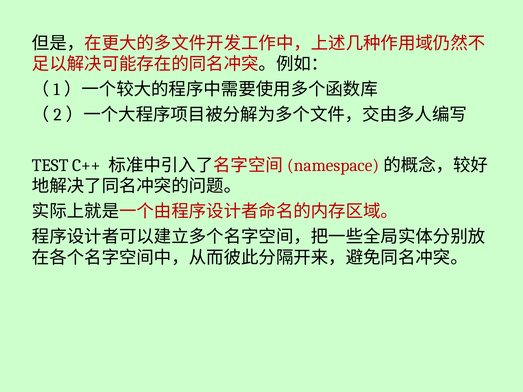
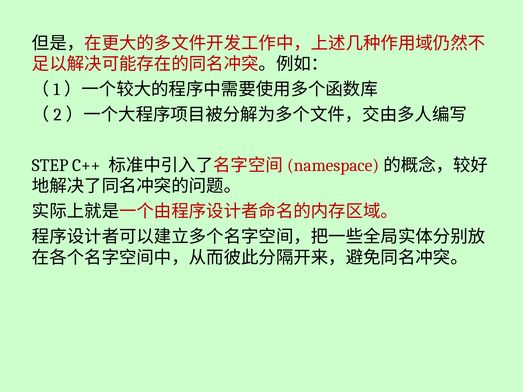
TEST: TEST -> STEP
